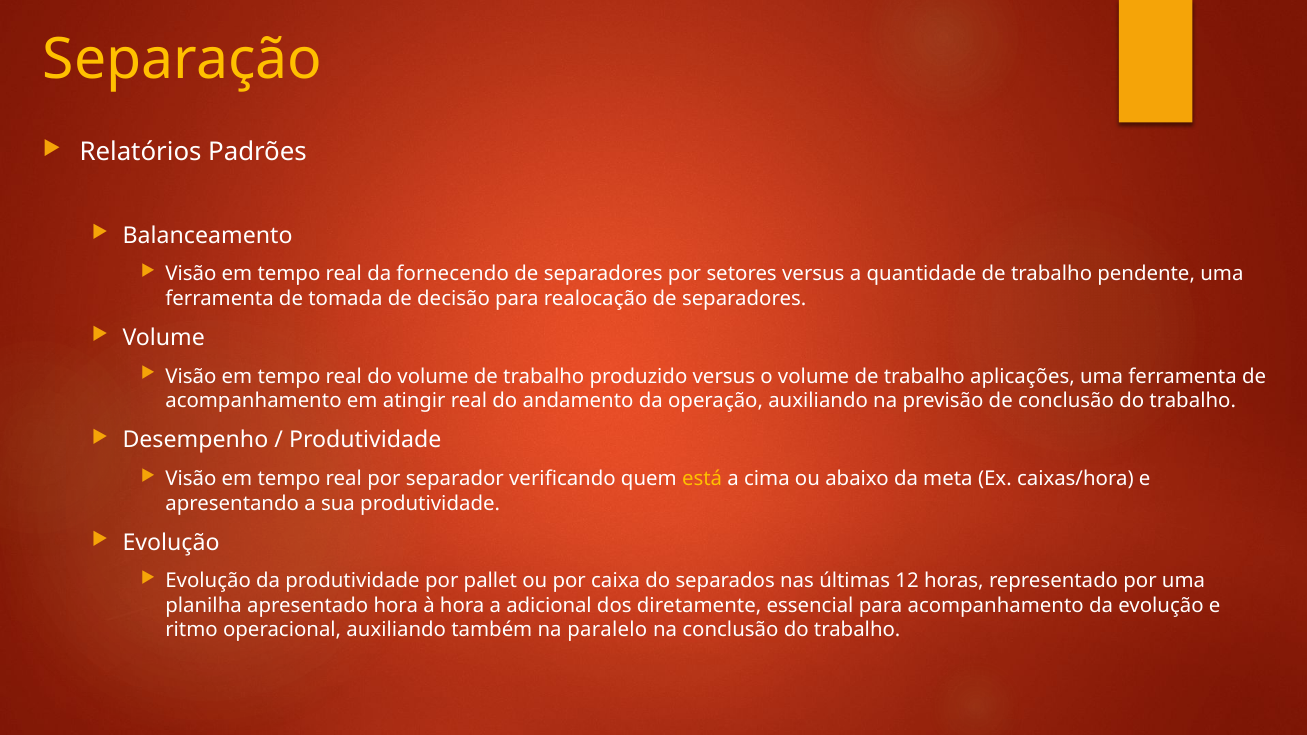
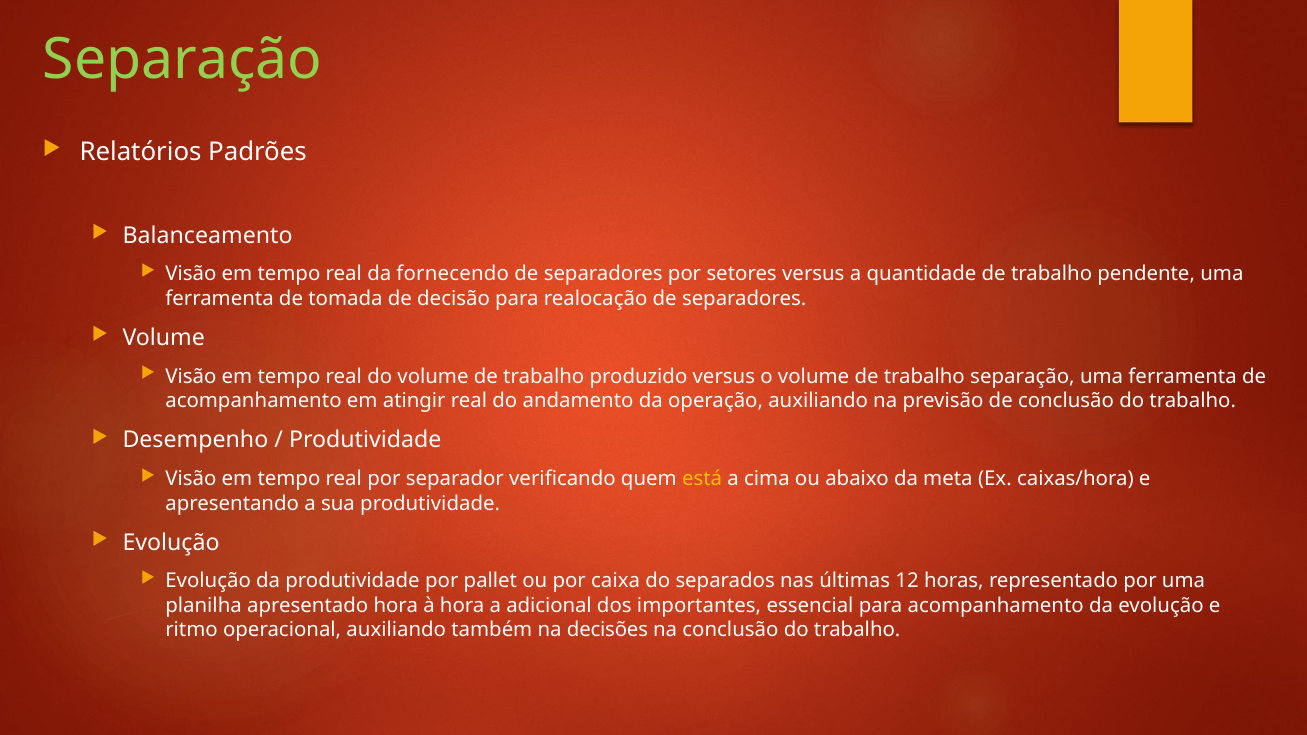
Separação at (183, 60) colour: yellow -> light green
trabalho aplicações: aplicações -> separação
diretamente: diretamente -> importantes
paralelo: paralelo -> decisões
